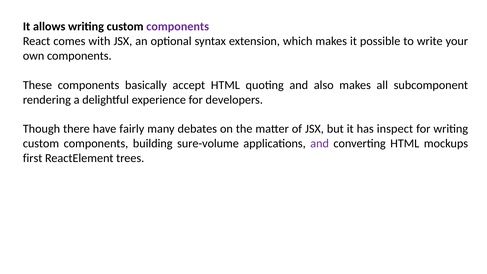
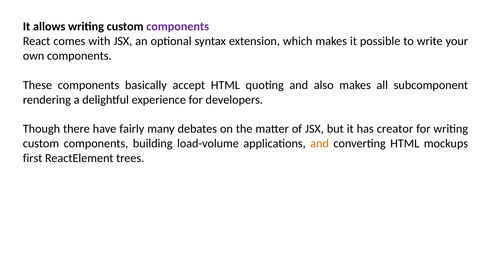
inspect: inspect -> creator
sure-volume: sure-volume -> load-volume
and at (320, 144) colour: purple -> orange
